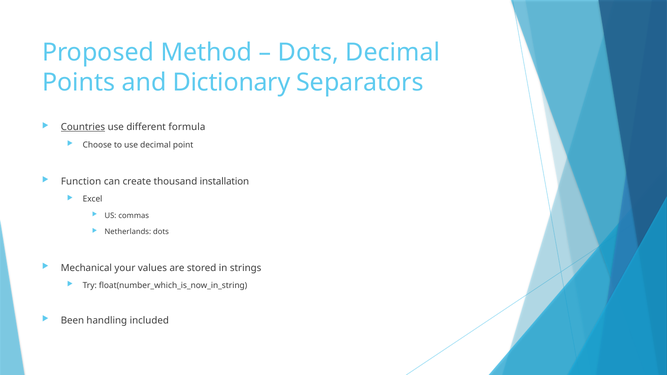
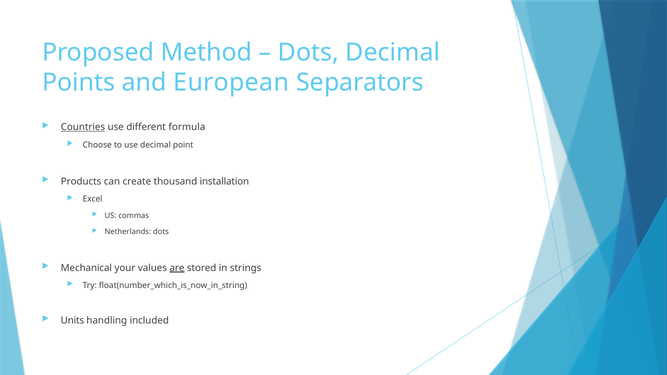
Dictionary: Dictionary -> European
Function: Function -> Products
are underline: none -> present
Been: Been -> Units
